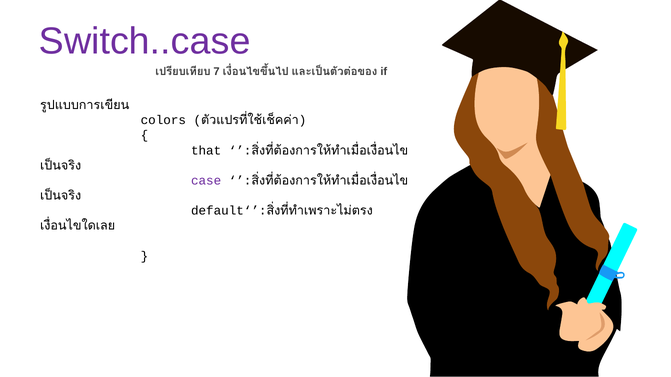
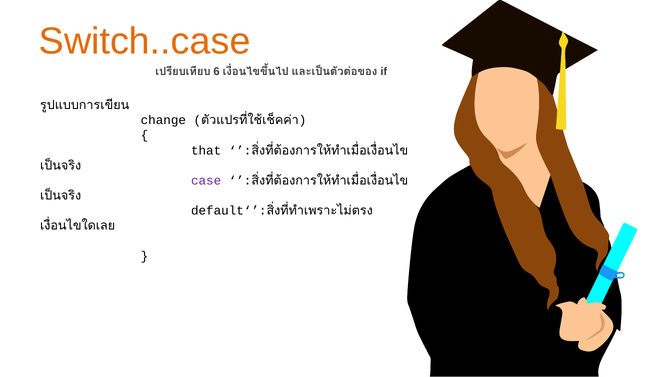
Switch..case colour: purple -> orange
7: 7 -> 6
colors: colors -> change
